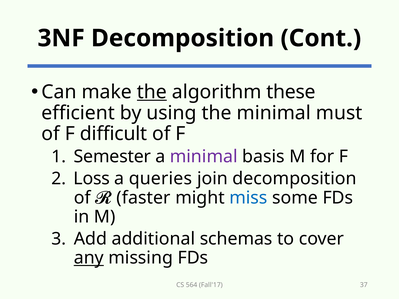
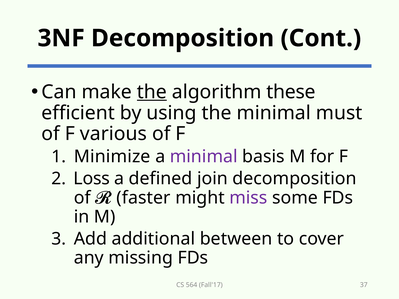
difficult: difficult -> various
Semester: Semester -> Minimize
queries: queries -> defined
miss colour: blue -> purple
schemas: schemas -> between
any underline: present -> none
